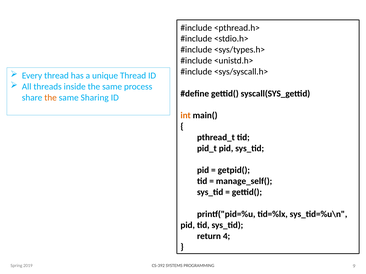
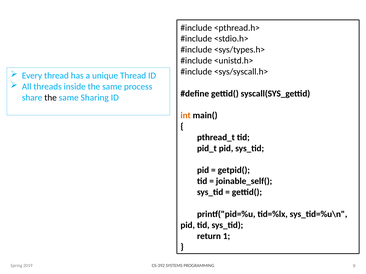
the at (51, 98) colour: orange -> black
manage_self(: manage_self( -> joinable_self(
4: 4 -> 1
